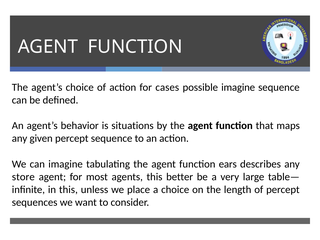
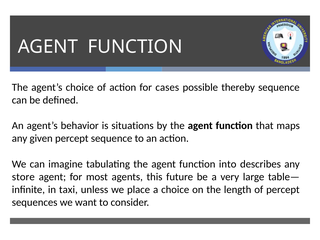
possible imagine: imagine -> thereby
ears: ears -> into
better: better -> future
in this: this -> taxi
